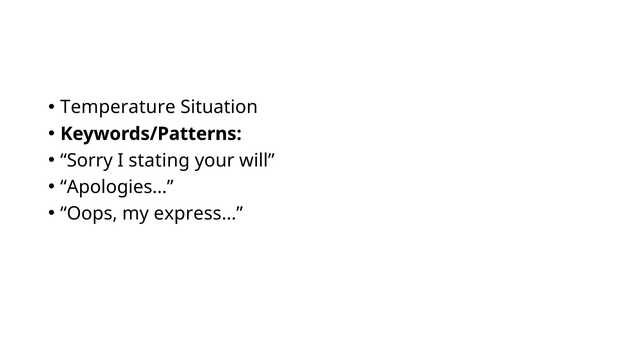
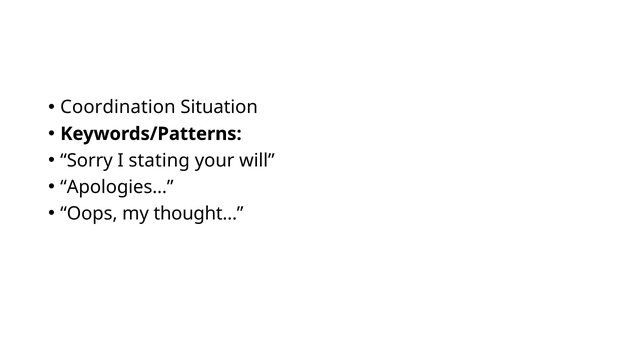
Temperature: Temperature -> Coordination
express…: express… -> thought…
